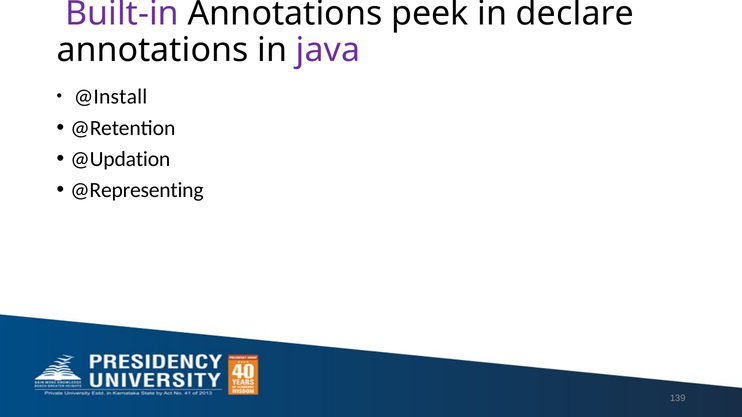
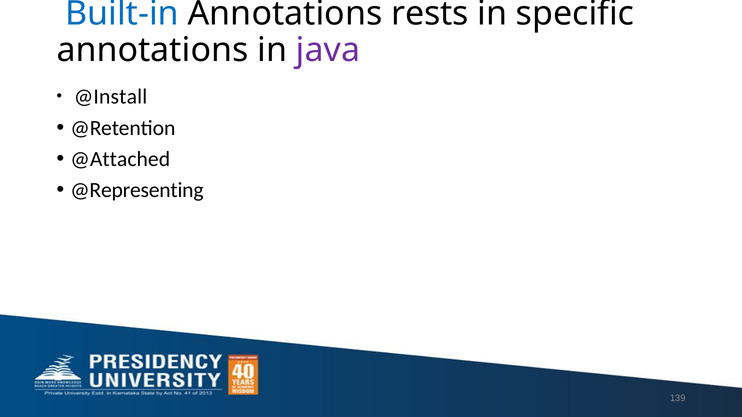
Built-in colour: purple -> blue
peek: peek -> rests
declare: declare -> specific
@Updation: @Updation -> @Attached
